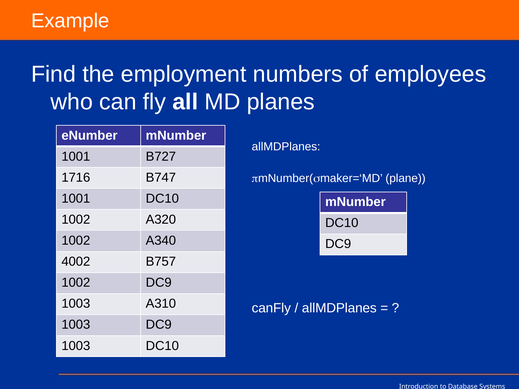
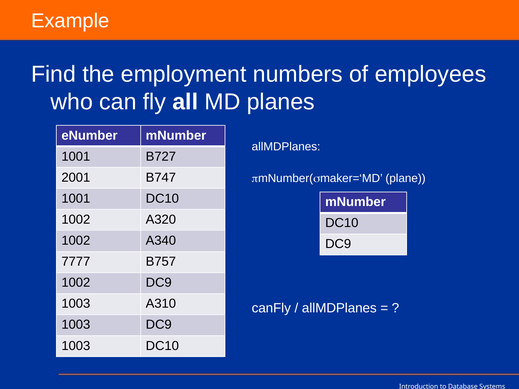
1716: 1716 -> 2001
4002: 4002 -> 7777
